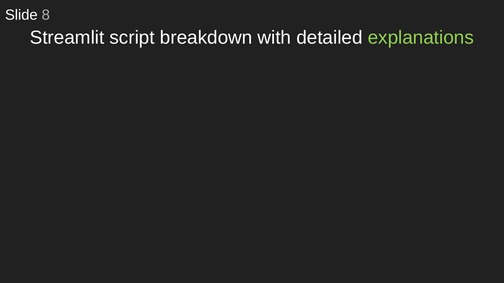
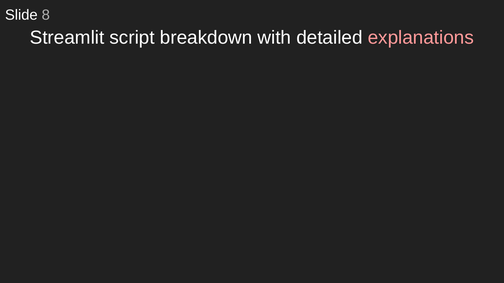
explanations colour: light green -> pink
